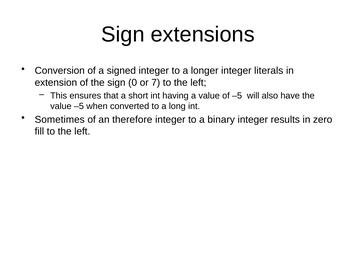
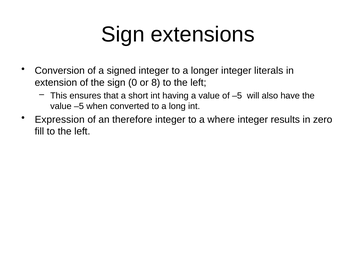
7: 7 -> 8
Sometimes: Sometimes -> Expression
binary: binary -> where
